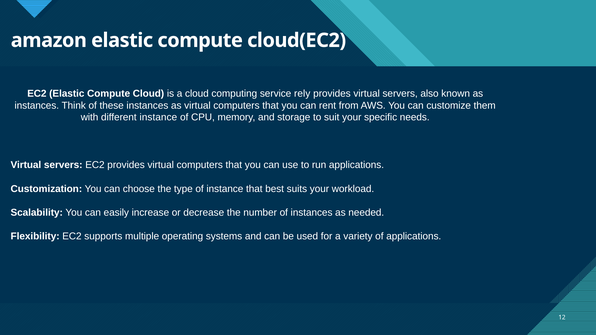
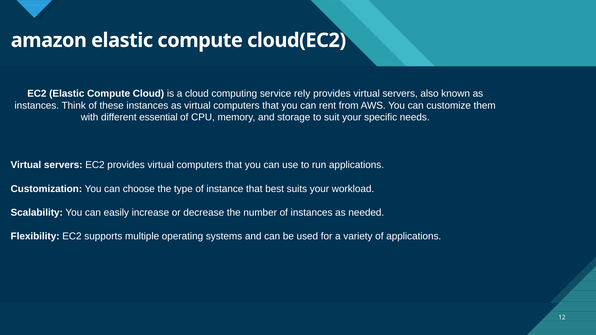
different instance: instance -> essential
